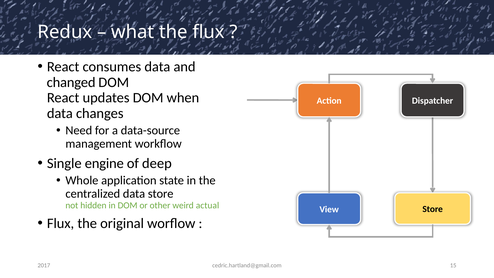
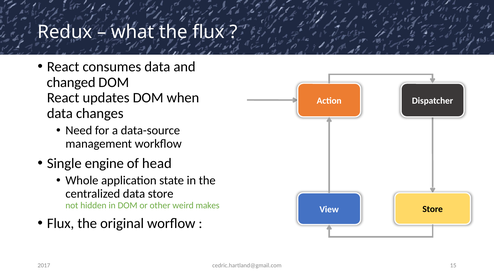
deep: deep -> head
actual: actual -> makes
